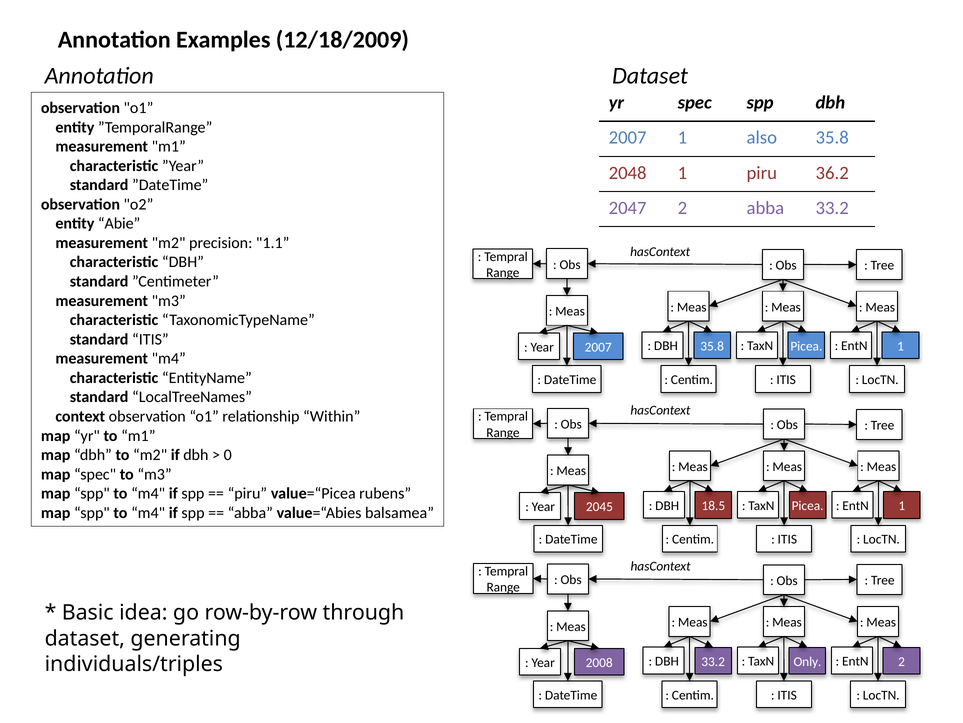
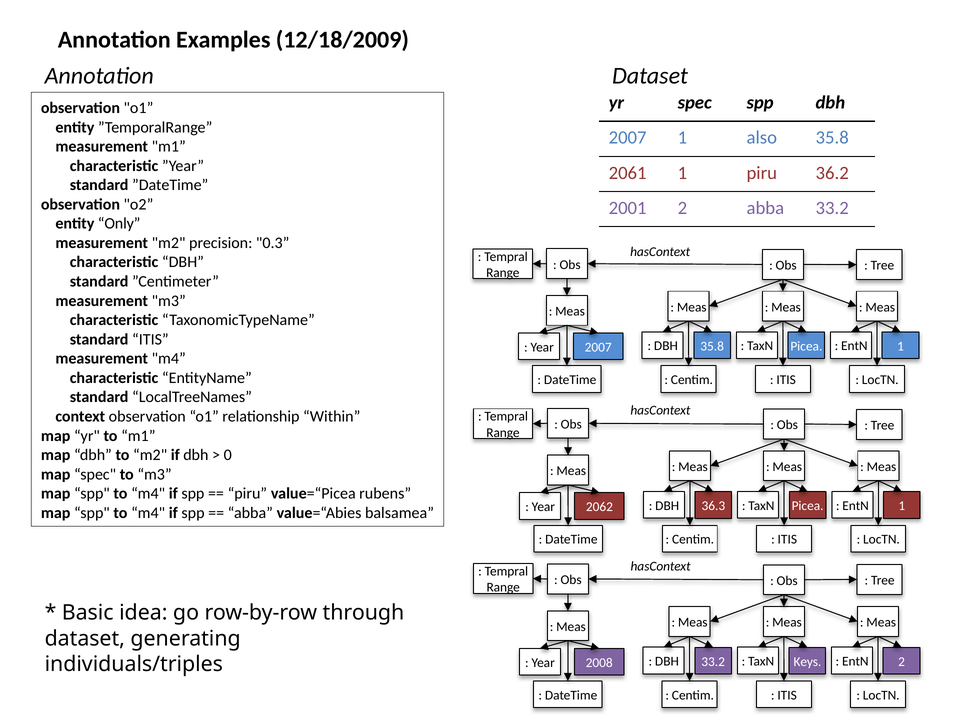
2048: 2048 -> 2061
2047: 2047 -> 2001
Abie: Abie -> Only
1.1: 1.1 -> 0.3
18.5: 18.5 -> 36.3
2045: 2045 -> 2062
Only: Only -> Keys
